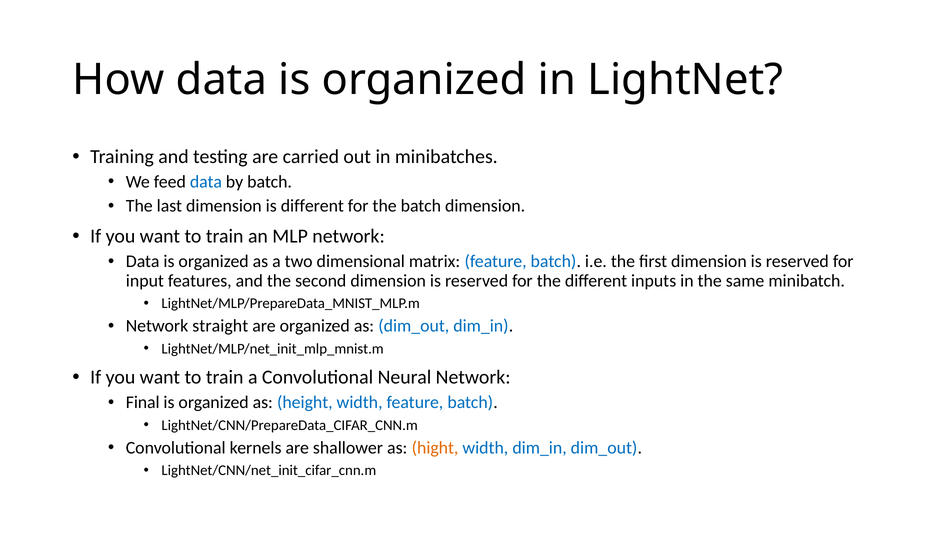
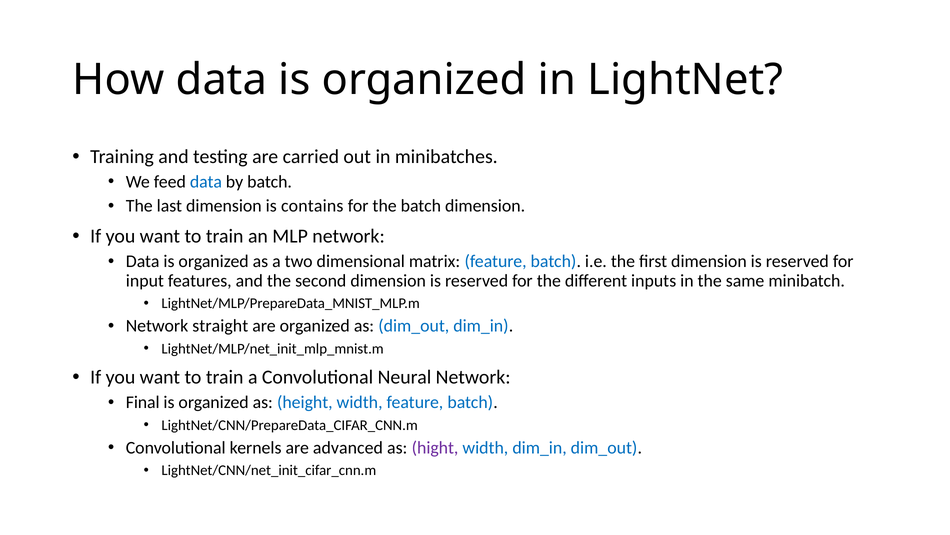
is different: different -> contains
shallower: shallower -> advanced
hight colour: orange -> purple
